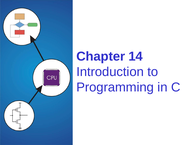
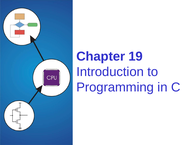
14: 14 -> 19
